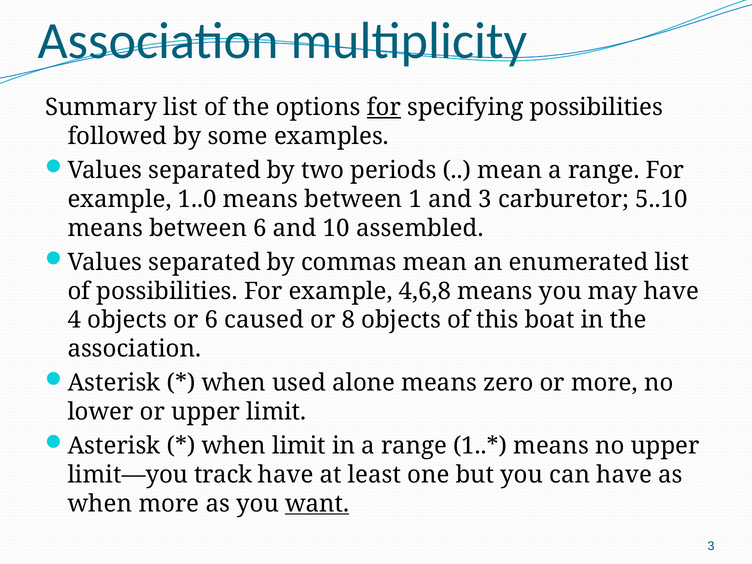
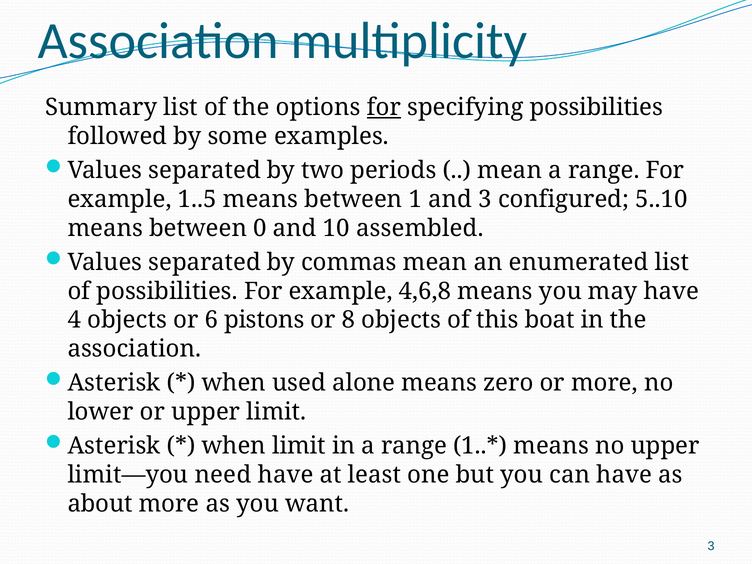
1..0: 1..0 -> 1..5
carburetor: carburetor -> configured
between 6: 6 -> 0
caused: caused -> pistons
track: track -> need
when at (100, 504): when -> about
want underline: present -> none
